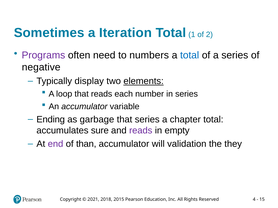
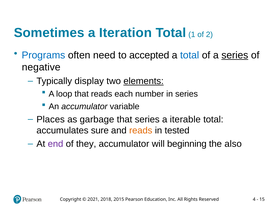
Programs colour: purple -> blue
numbers: numbers -> accepted
series at (235, 55) underline: none -> present
Ending: Ending -> Places
chapter: chapter -> iterable
reads at (141, 131) colour: purple -> orange
empty: empty -> tested
than: than -> they
validation: validation -> beginning
they: they -> also
